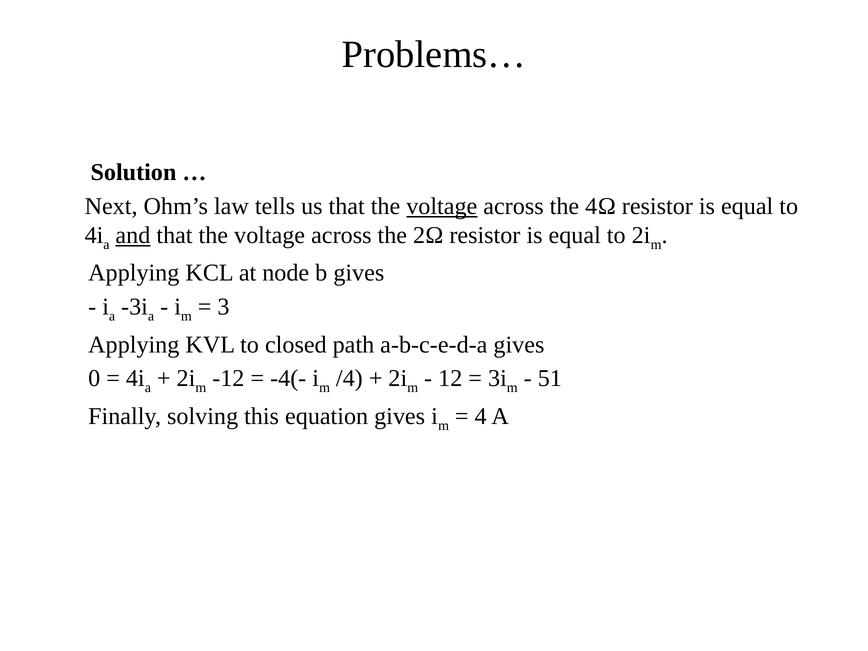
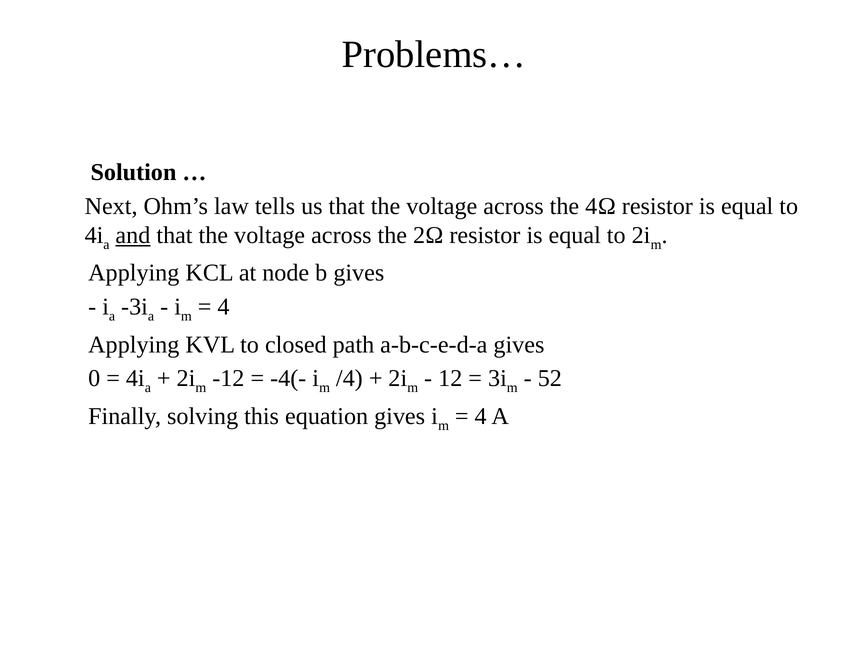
voltage at (442, 206) underline: present -> none
3 at (223, 307): 3 -> 4
51: 51 -> 52
